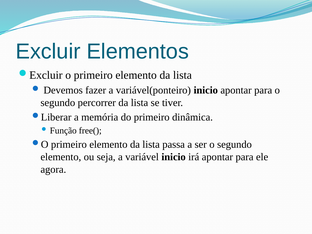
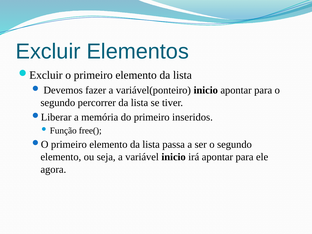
dinâmica: dinâmica -> inseridos
